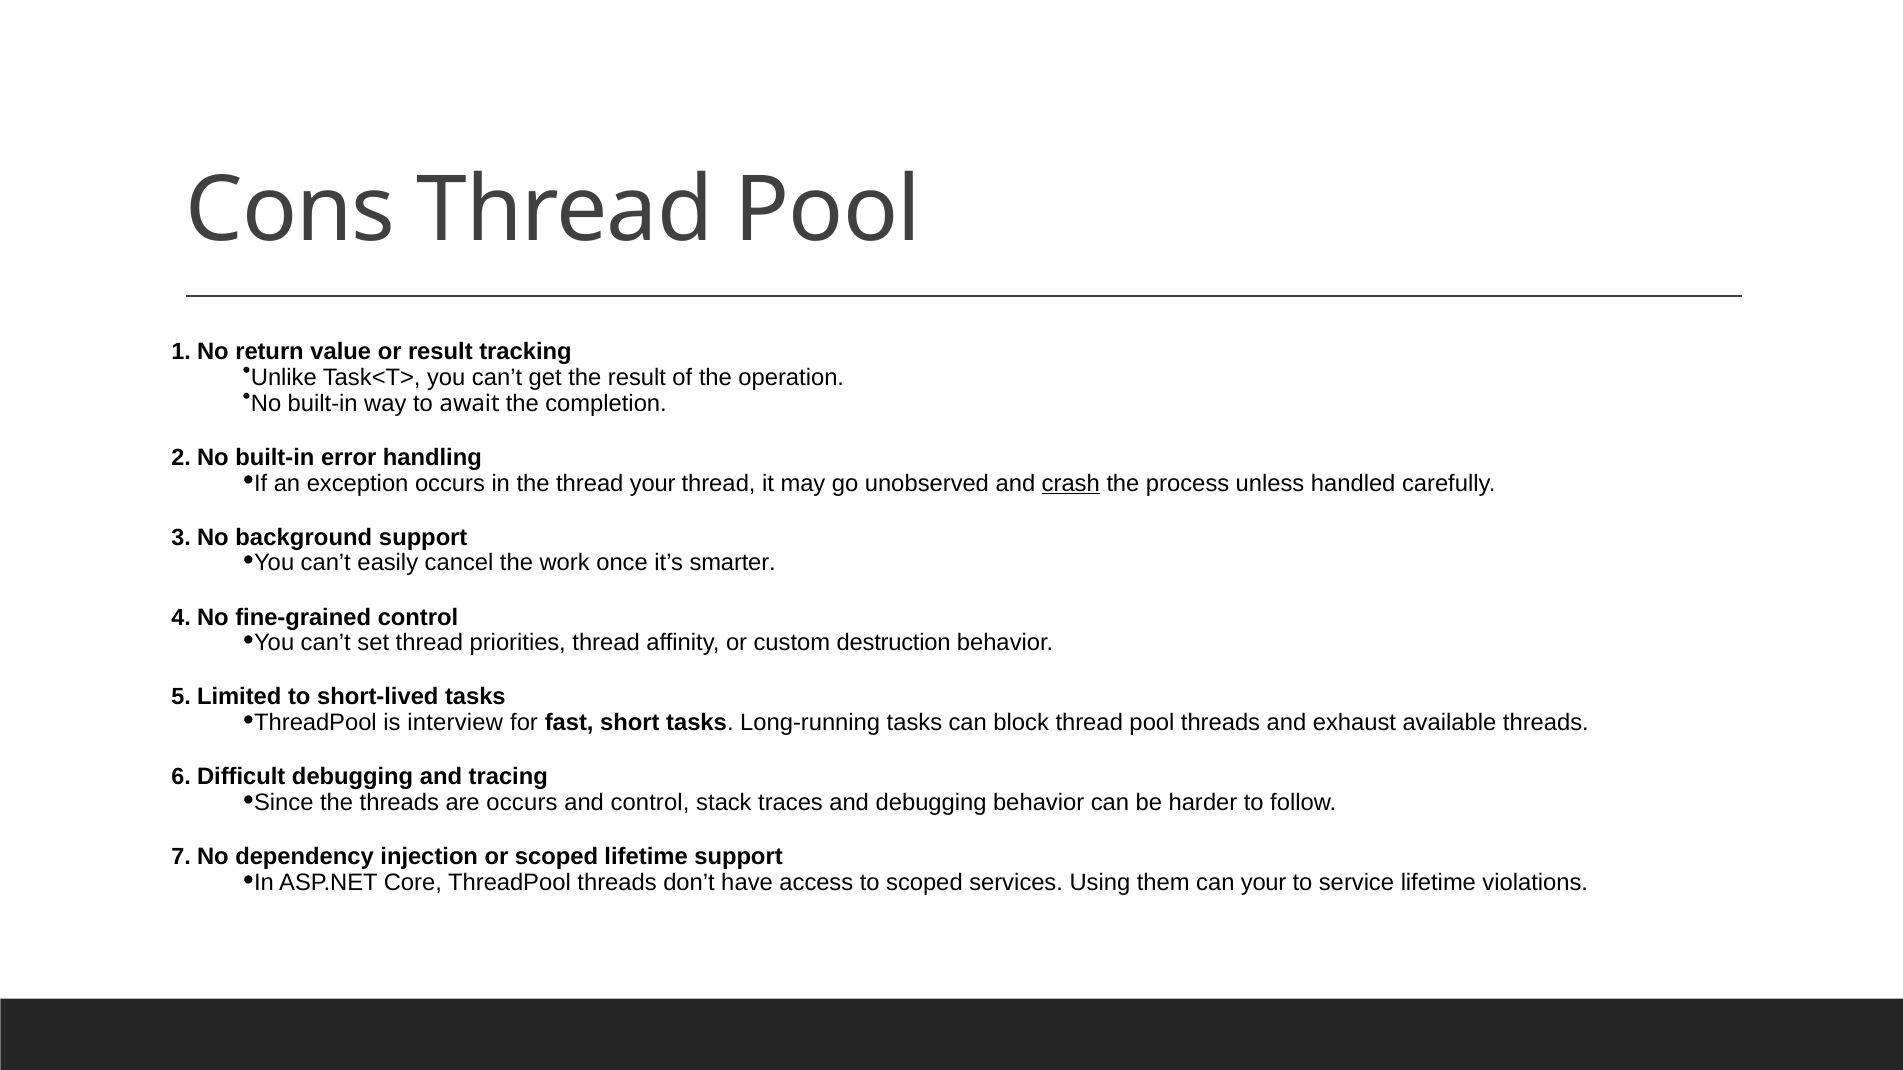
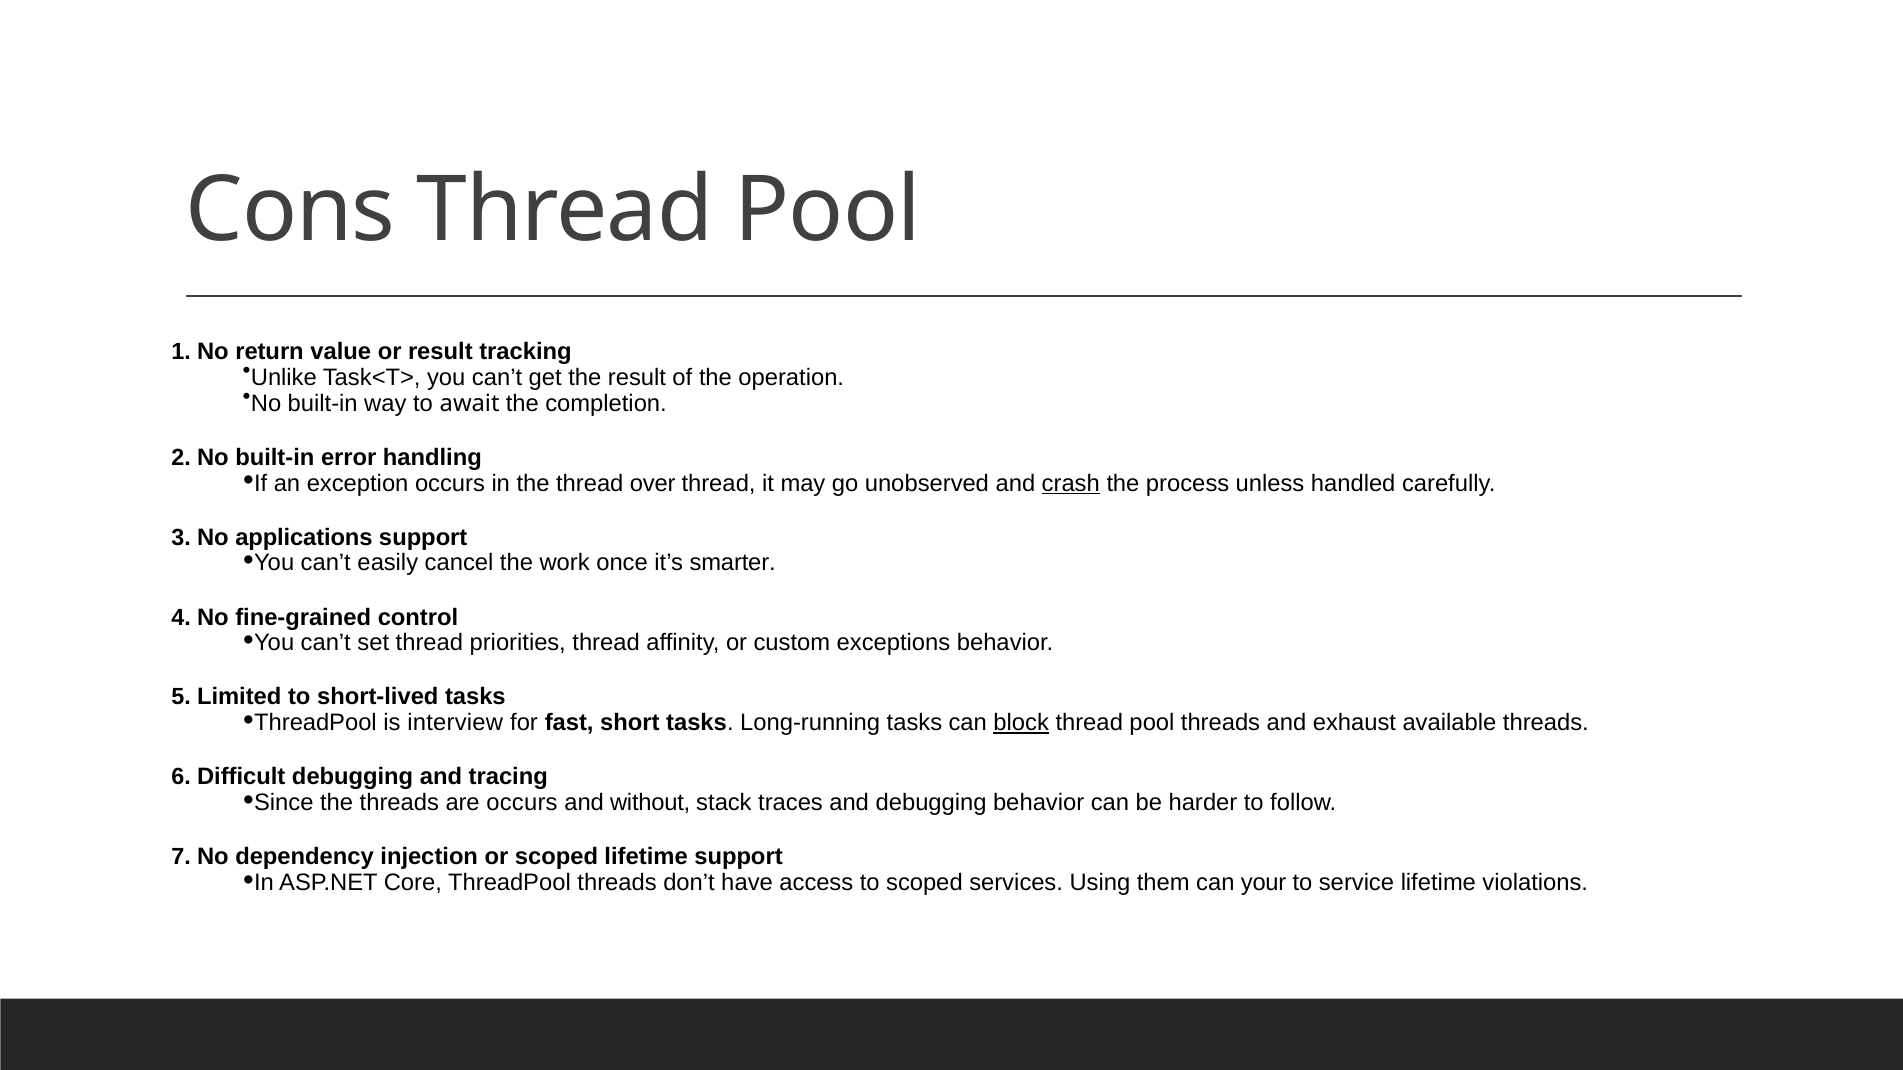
thread your: your -> over
background: background -> applications
destruction: destruction -> exceptions
block underline: none -> present
and control: control -> without
